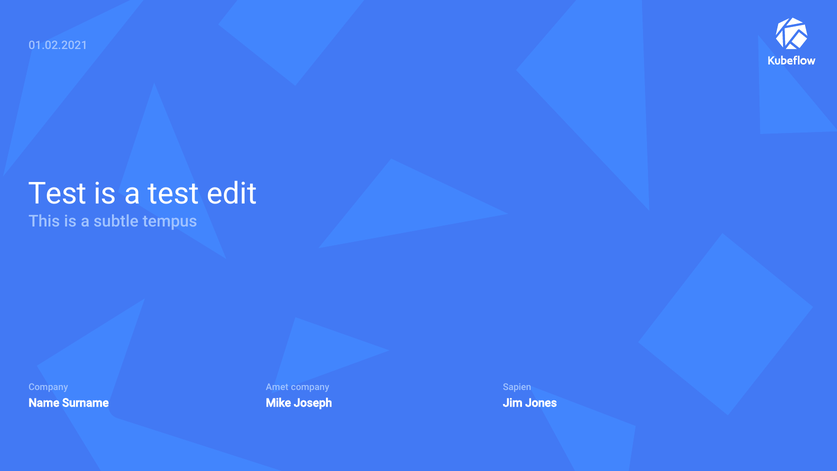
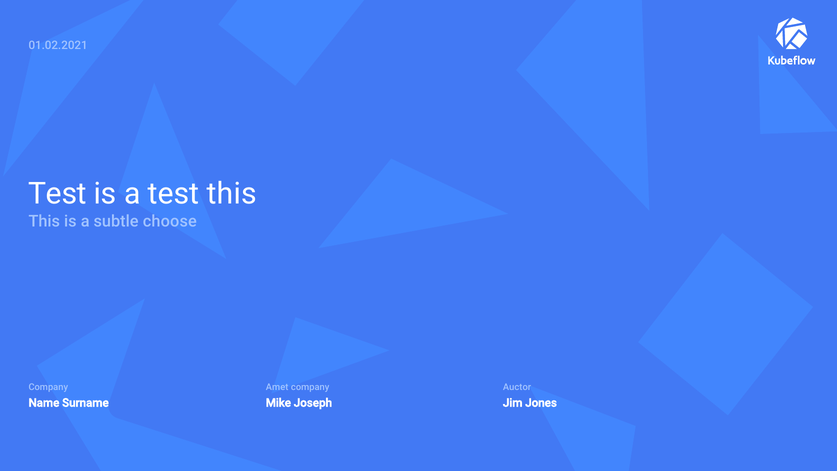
test edit: edit -> this
tempus: tempus -> choose
Sapien: Sapien -> Auctor
